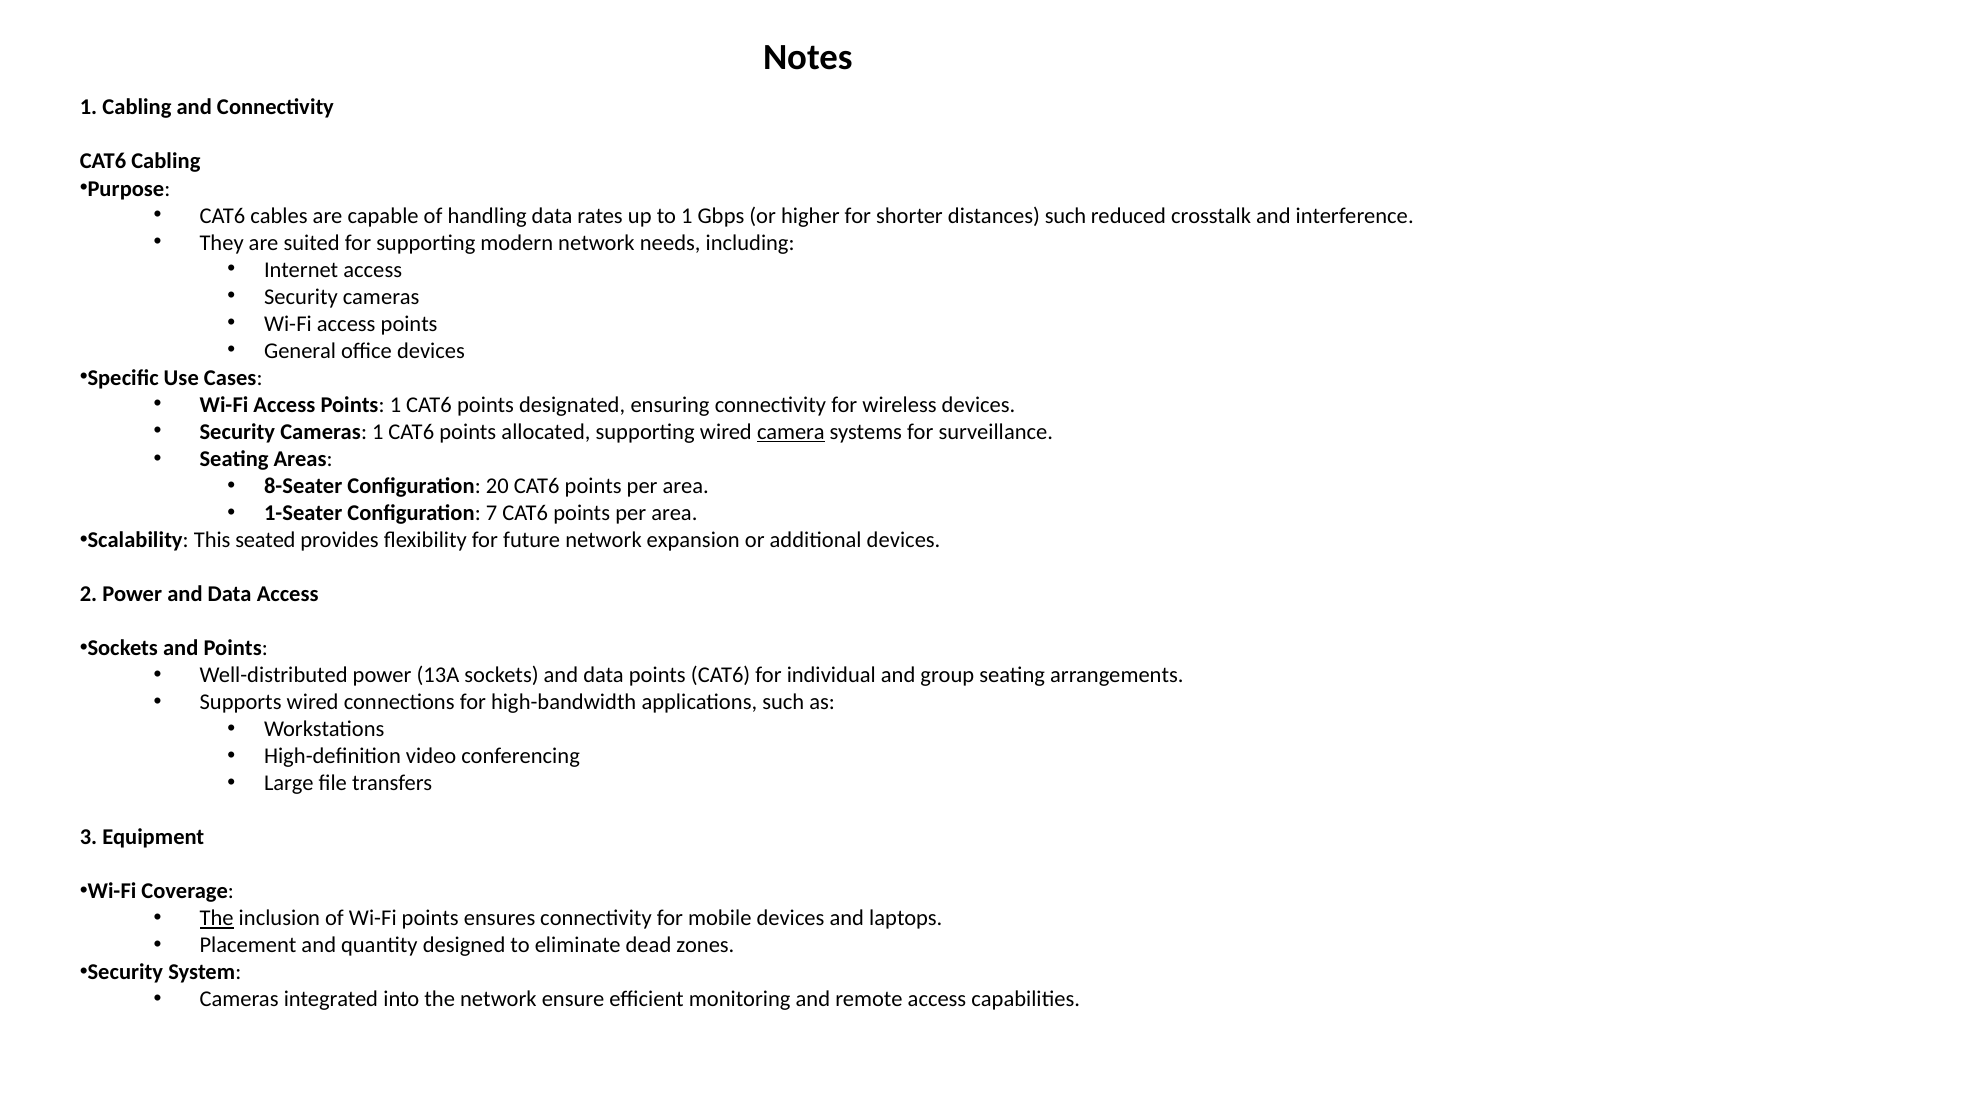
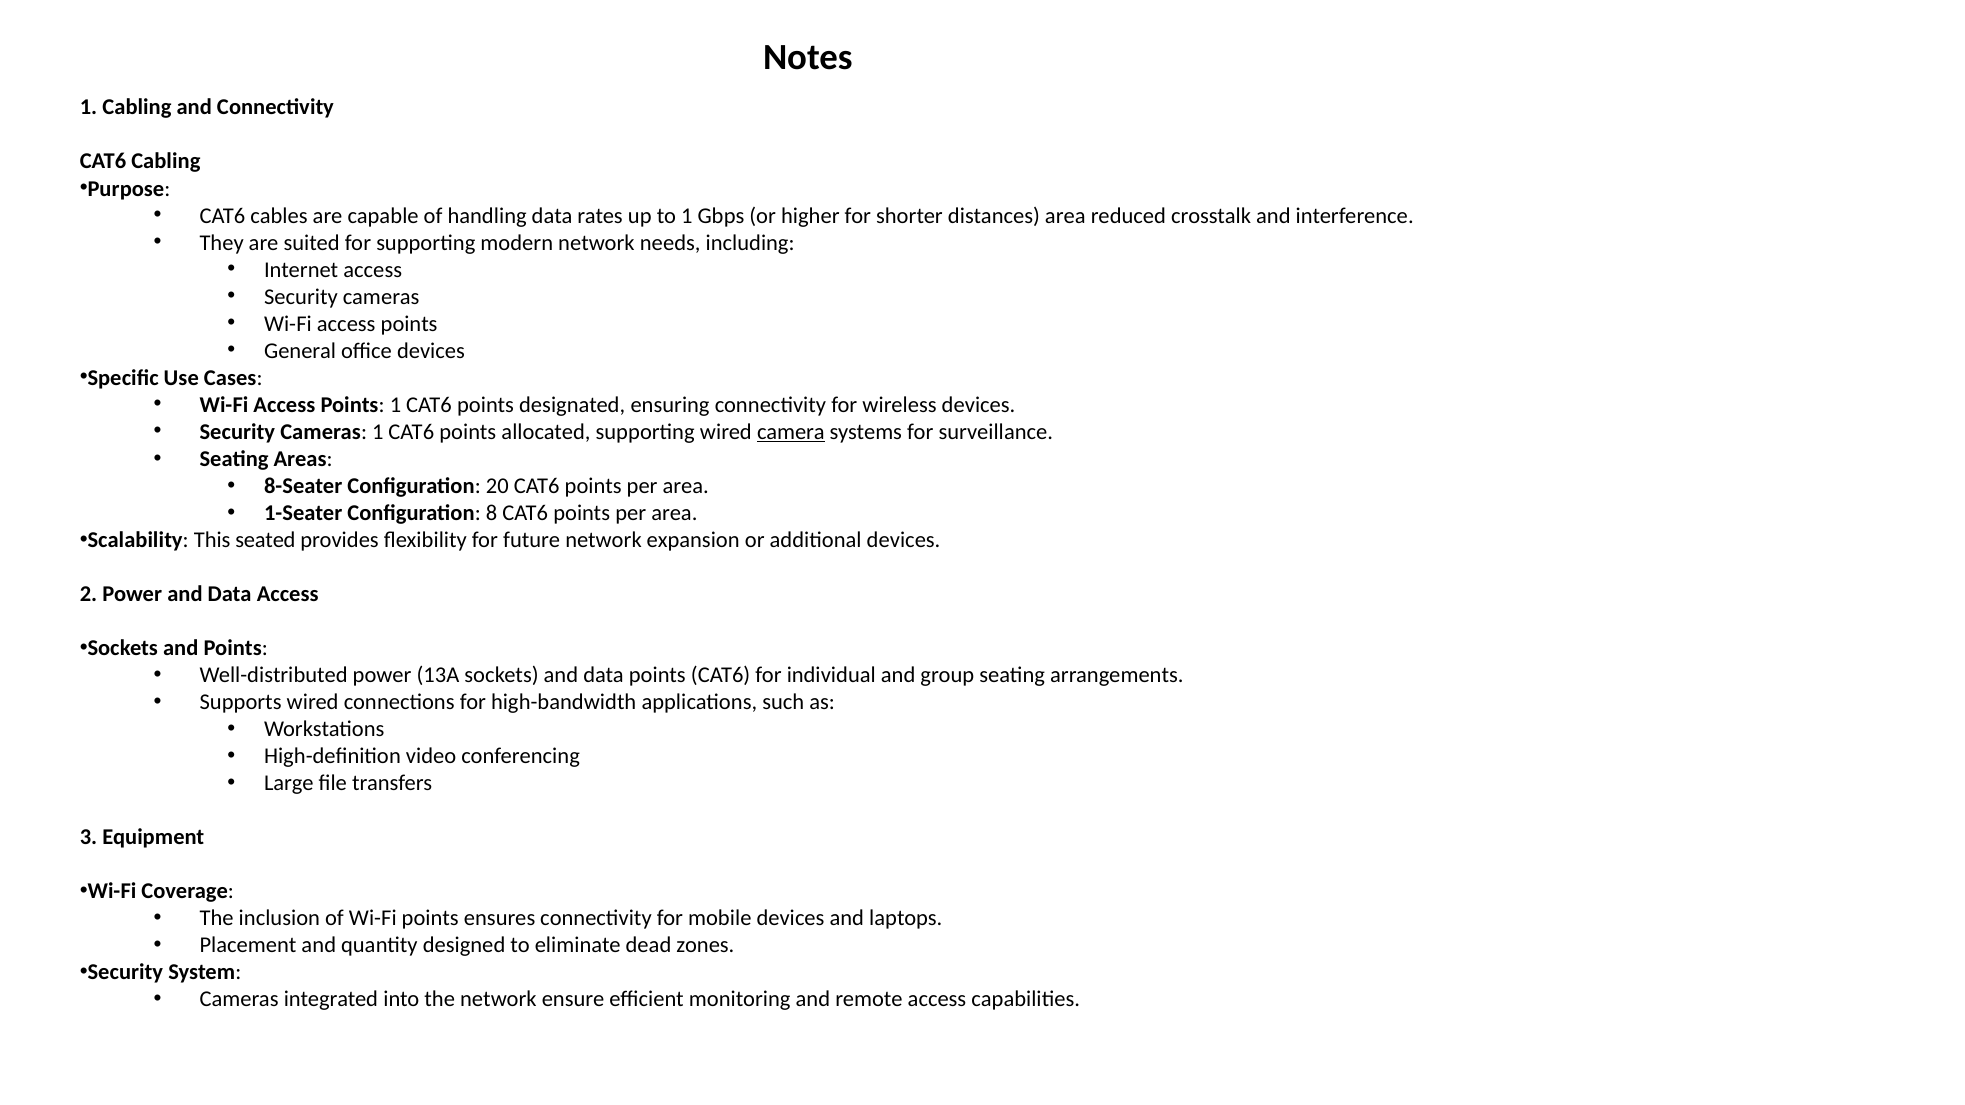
distances such: such -> area
7: 7 -> 8
The at (217, 919) underline: present -> none
